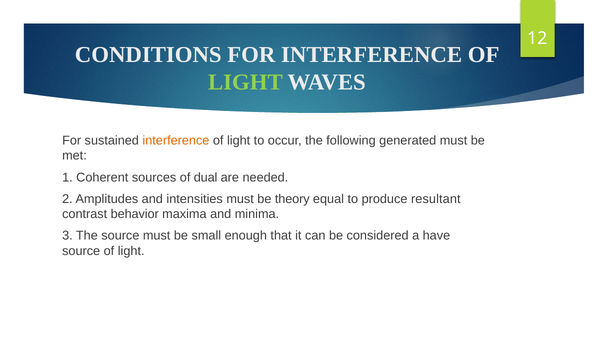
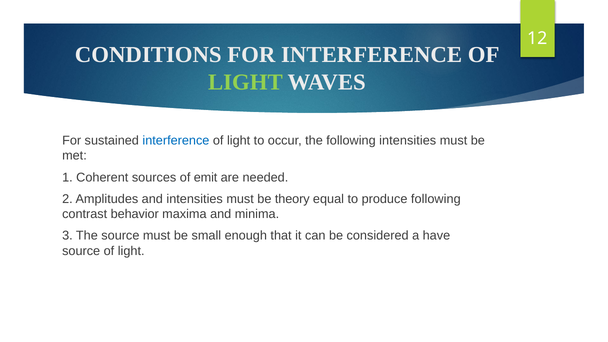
interference at (176, 141) colour: orange -> blue
following generated: generated -> intensities
dual: dual -> emit
produce resultant: resultant -> following
